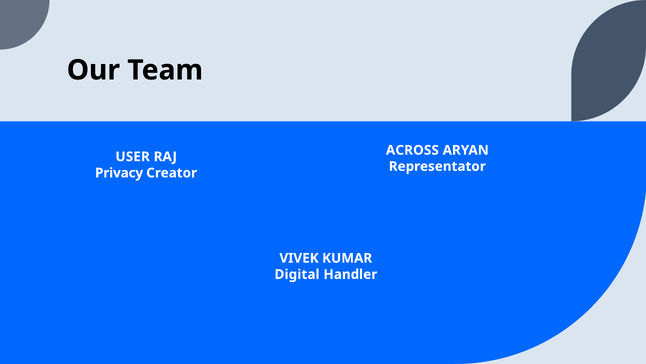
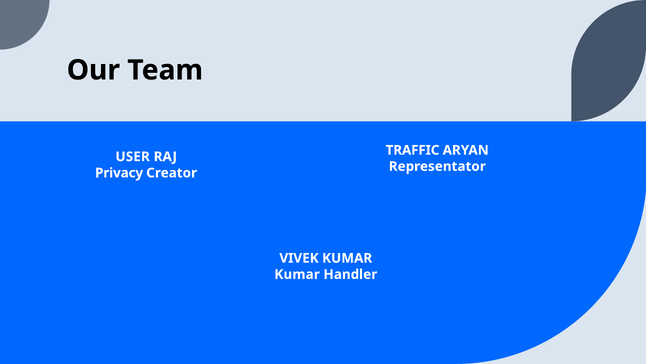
ACROSS: ACROSS -> TRAFFIC
Digital at (297, 274): Digital -> Kumar
